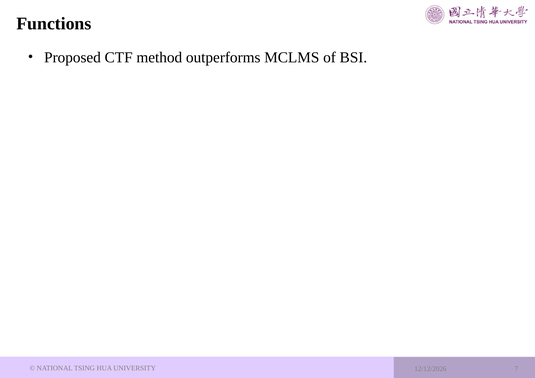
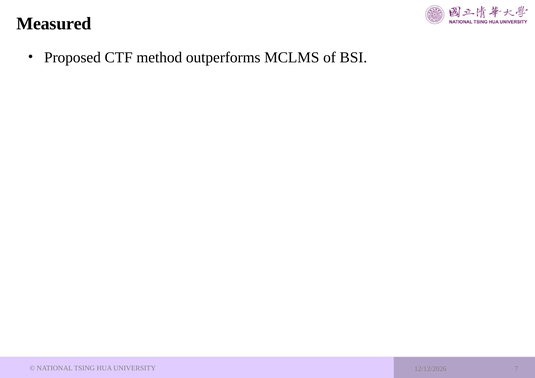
Functions: Functions -> Measured
